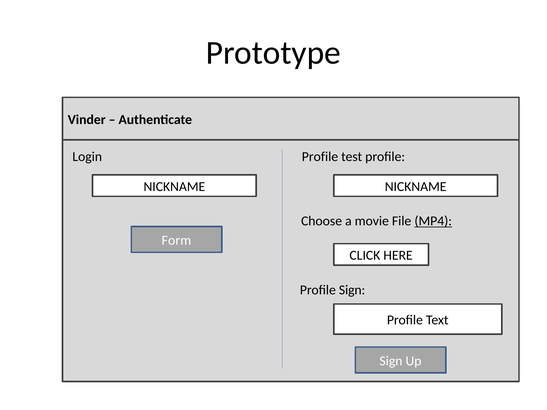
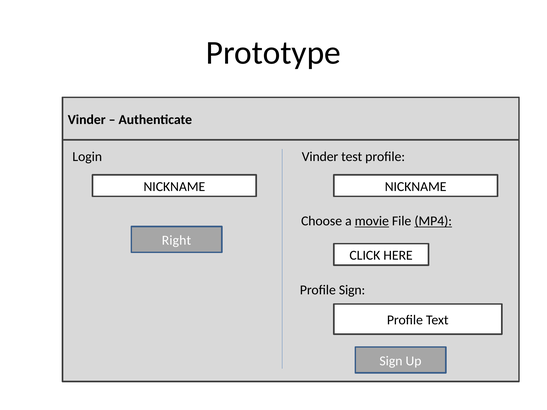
Profile at (320, 157): Profile -> Vinder
movie underline: none -> present
Form: Form -> Right
